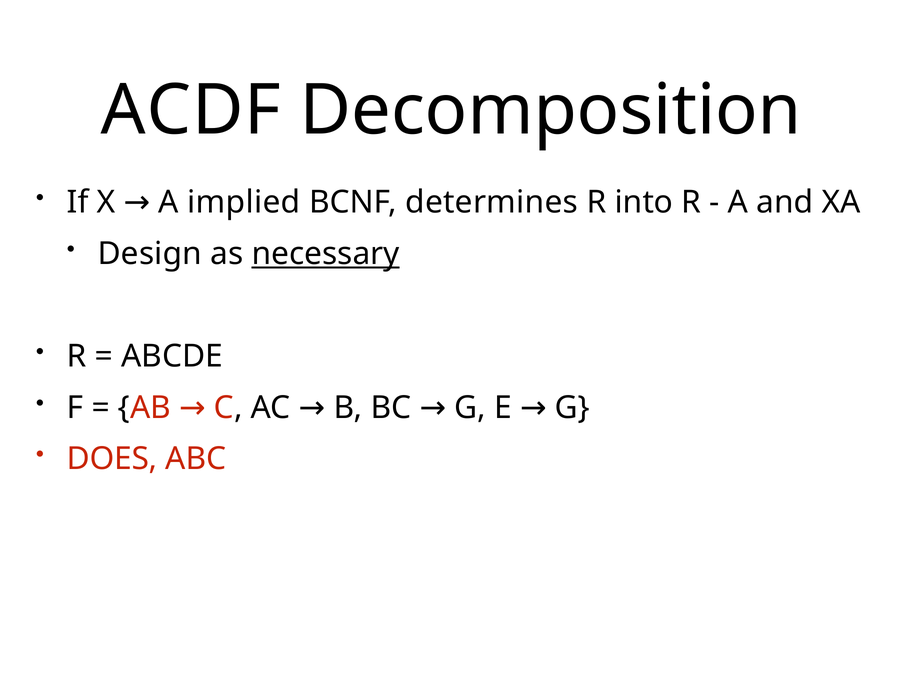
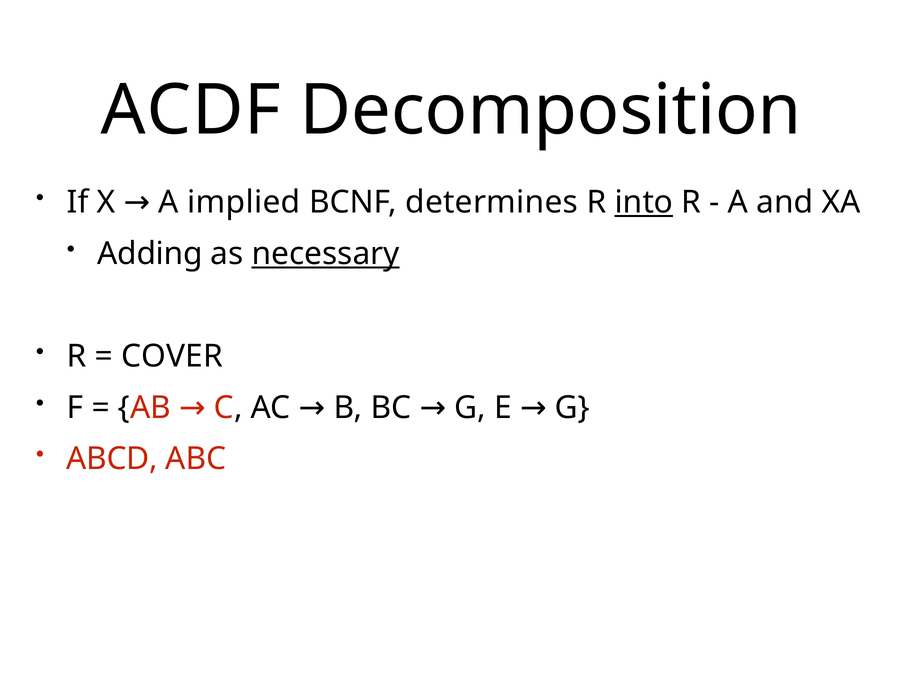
into underline: none -> present
Design: Design -> Adding
ABCDE: ABCDE -> COVER
DOES: DOES -> ABCD
